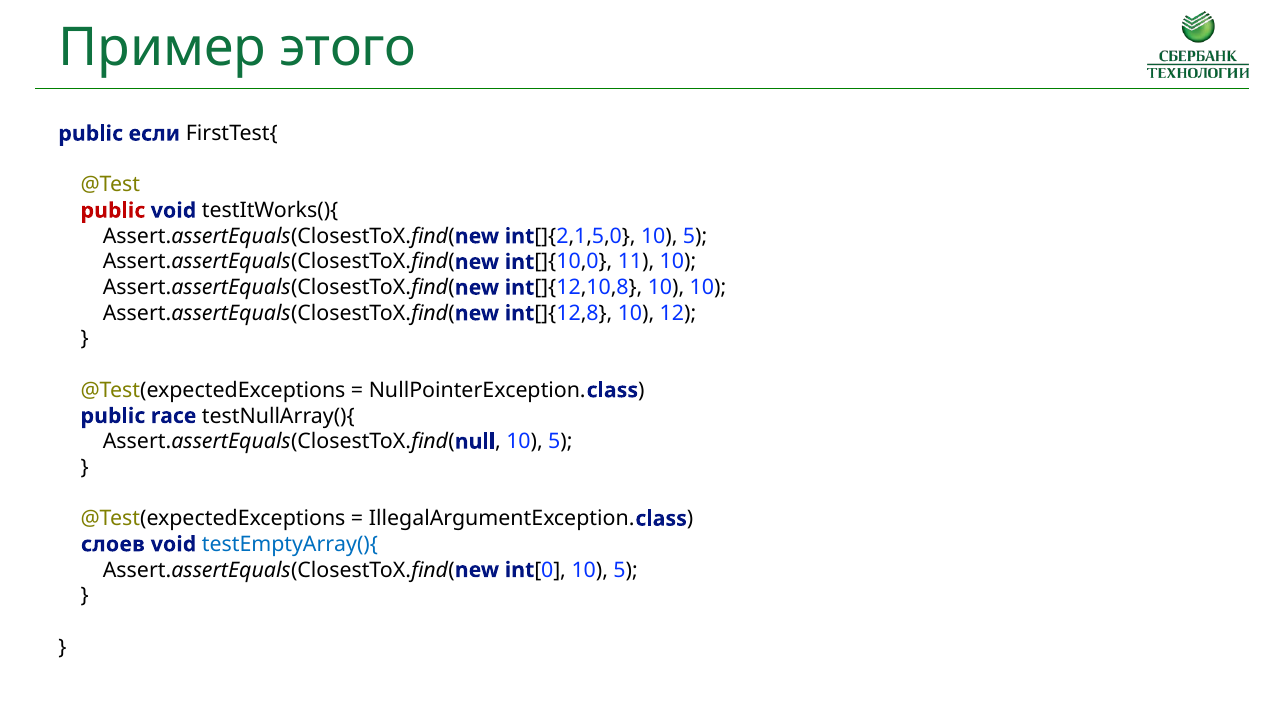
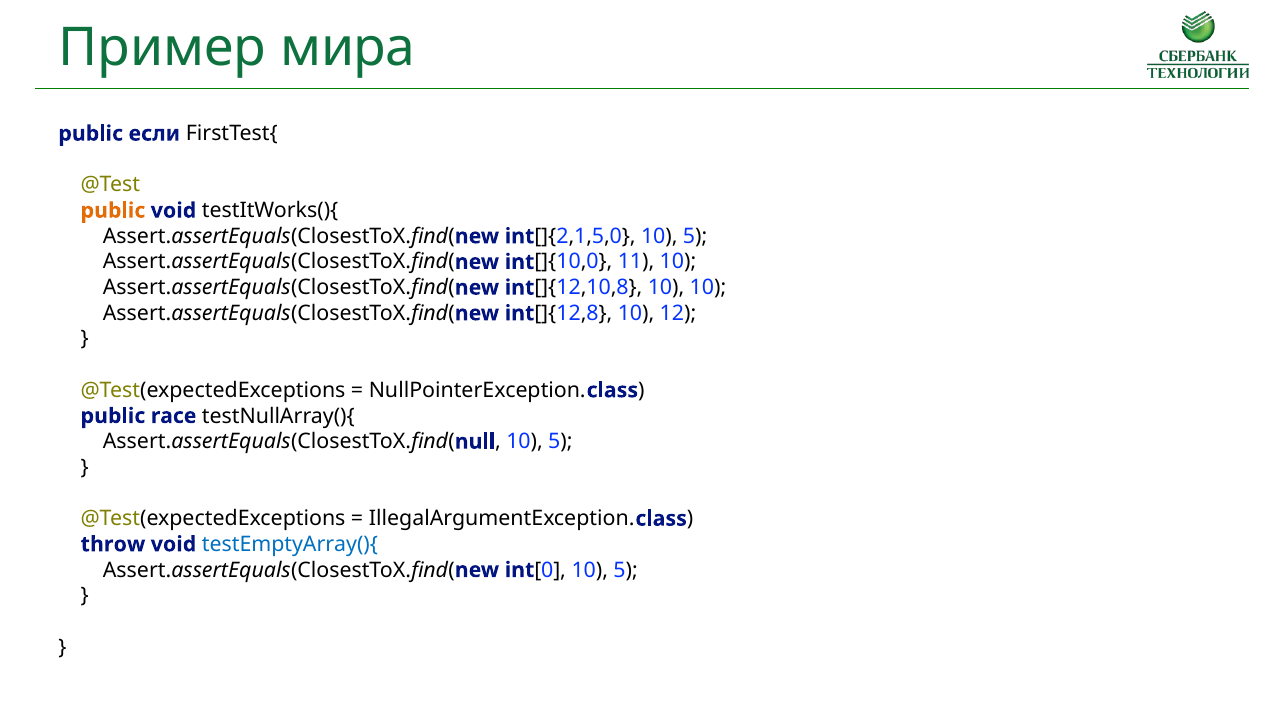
этого: этого -> мира
public at (113, 211) colour: red -> orange
слоев: слоев -> throw
